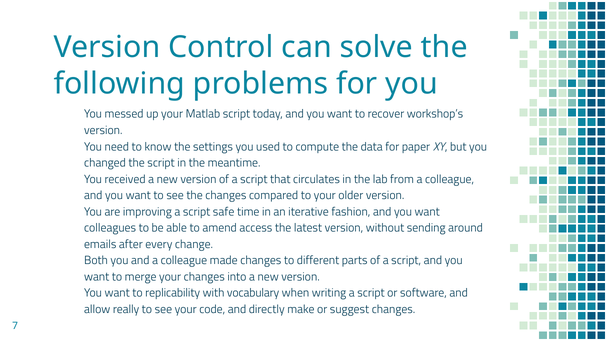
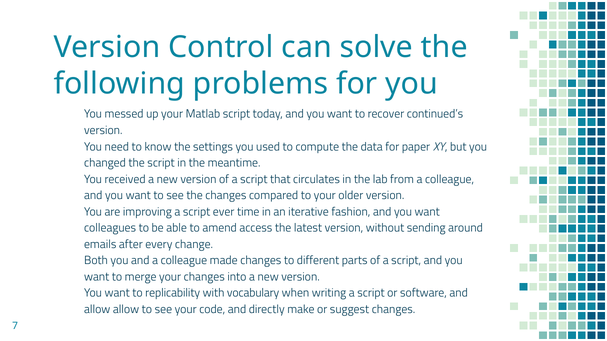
workshop’s: workshop’s -> continued’s
safe: safe -> ever
allow really: really -> allow
